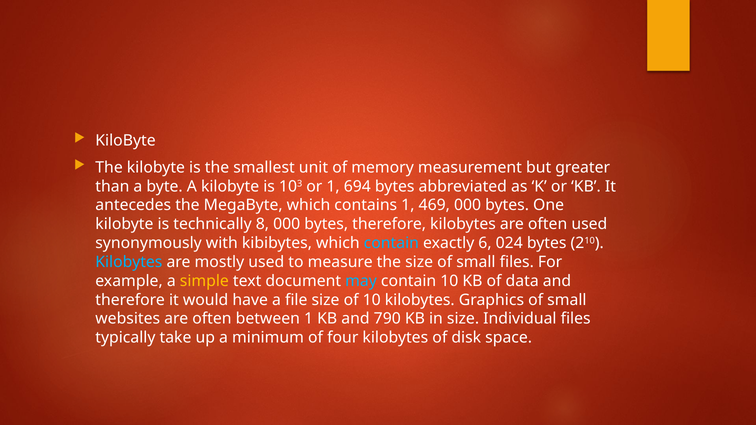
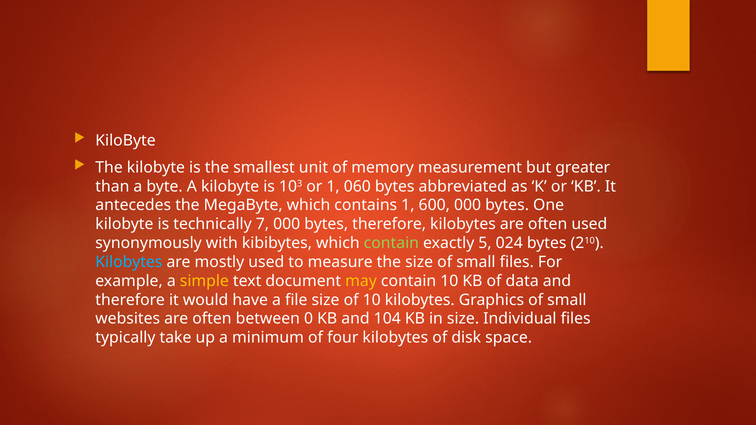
694: 694 -> 060
469: 469 -> 600
8: 8 -> 7
contain at (391, 243) colour: light blue -> light green
6: 6 -> 5
may colour: light blue -> yellow
between 1: 1 -> 0
790: 790 -> 104
